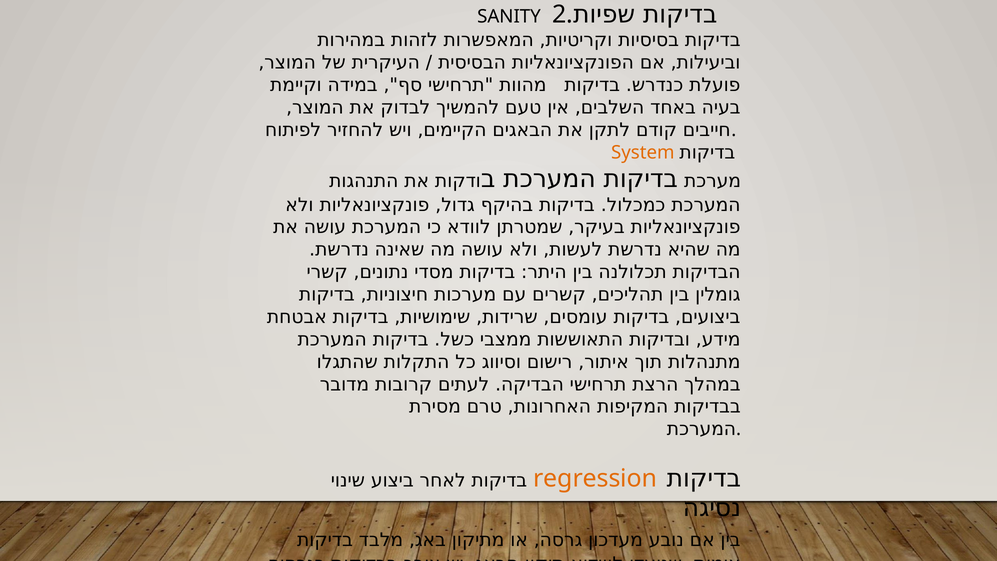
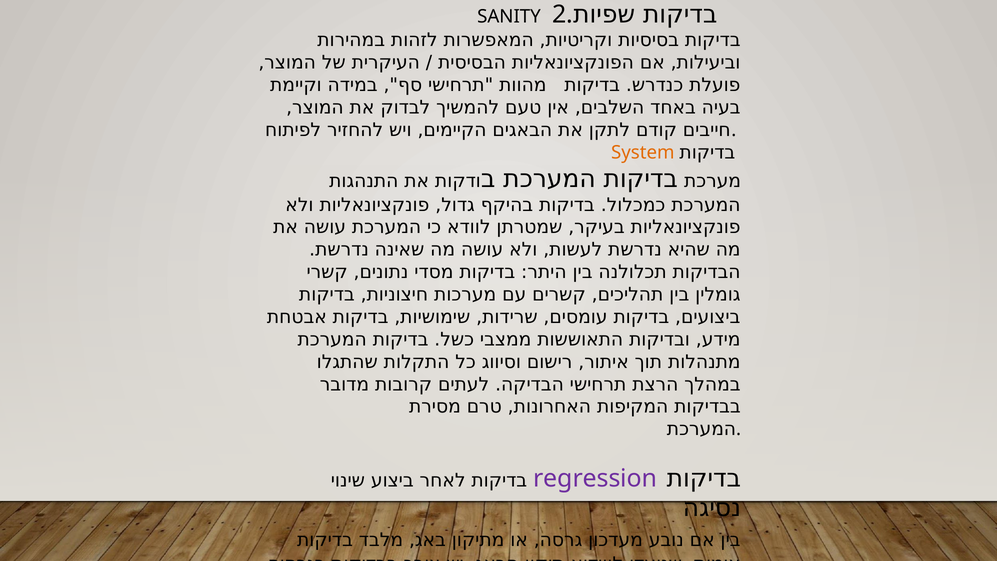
regression colour: orange -> purple
